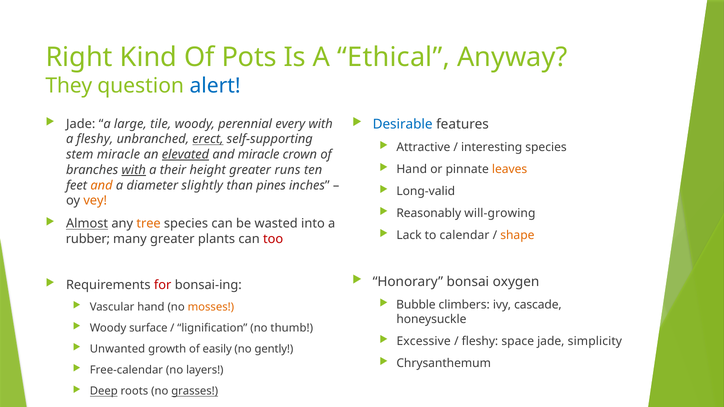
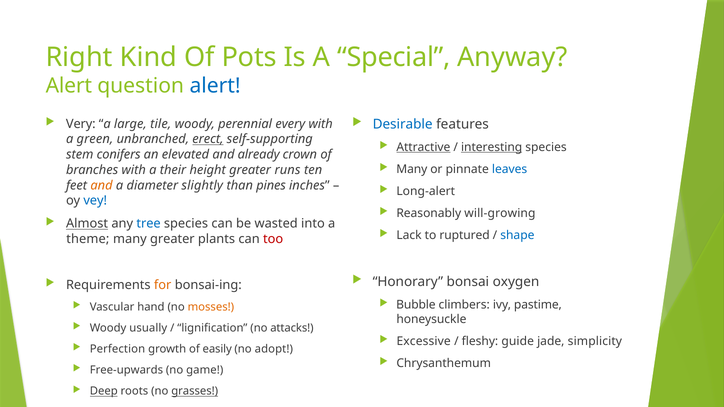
Ethical: Ethical -> Special
They at (69, 86): They -> Alert
Jade at (81, 124): Jade -> Very
a fleshy: fleshy -> green
Attractive underline: none -> present
interesting underline: none -> present
stem miracle: miracle -> conifers
elevated underline: present -> none
and miracle: miracle -> already
Hand at (412, 169): Hand -> Many
leaves colour: orange -> blue
with at (134, 170) underline: present -> none
Long-valid: Long-valid -> Long-alert
vey colour: orange -> blue
tree colour: orange -> blue
calendar: calendar -> ruptured
shape colour: orange -> blue
rubber: rubber -> theme
for colour: red -> orange
cascade: cascade -> pastime
surface: surface -> usually
thumb: thumb -> attacks
space: space -> guide
Unwanted: Unwanted -> Perfection
gently: gently -> adopt
Free-calendar: Free-calendar -> Free-upwards
layers: layers -> game
